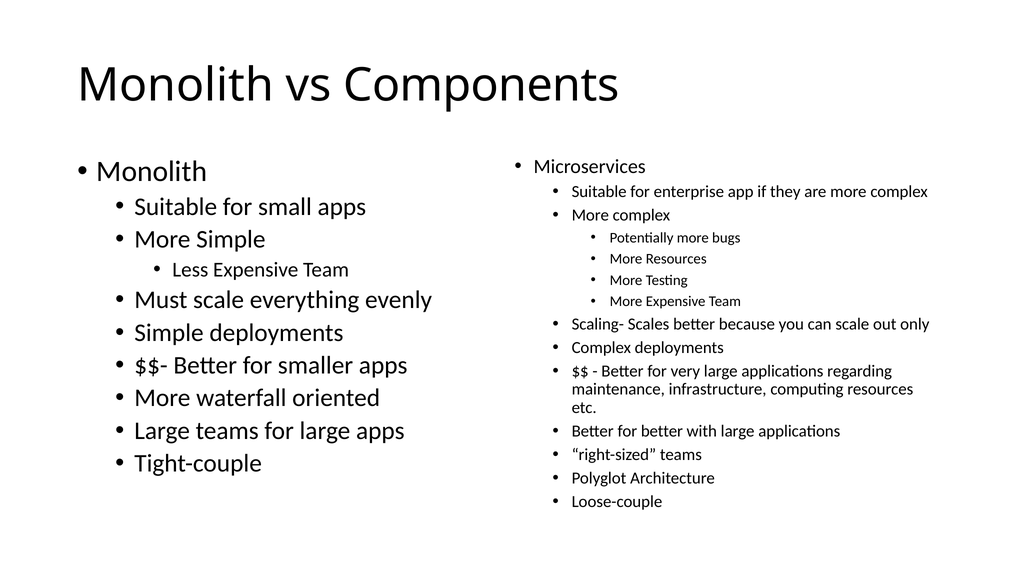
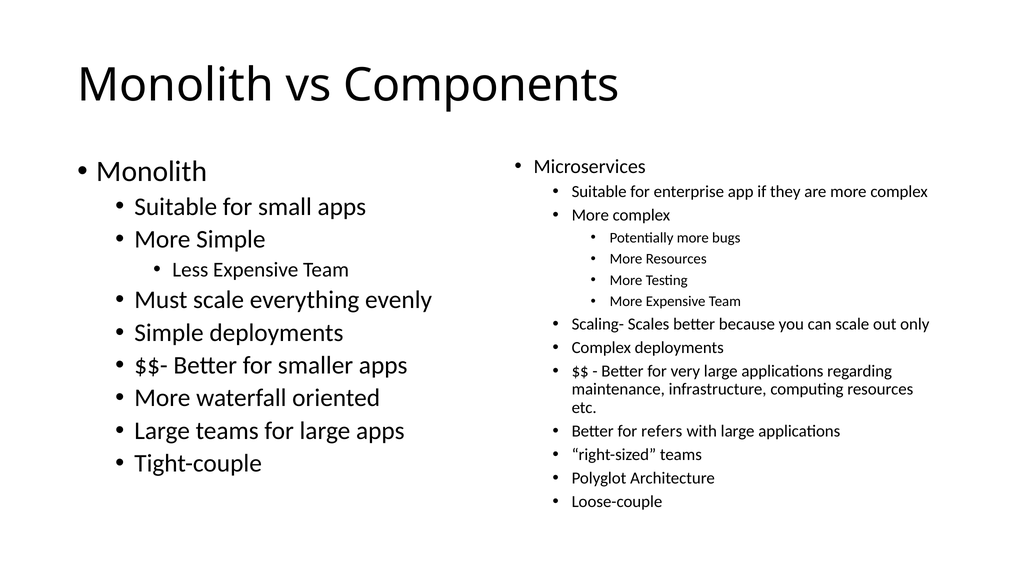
for better: better -> refers
